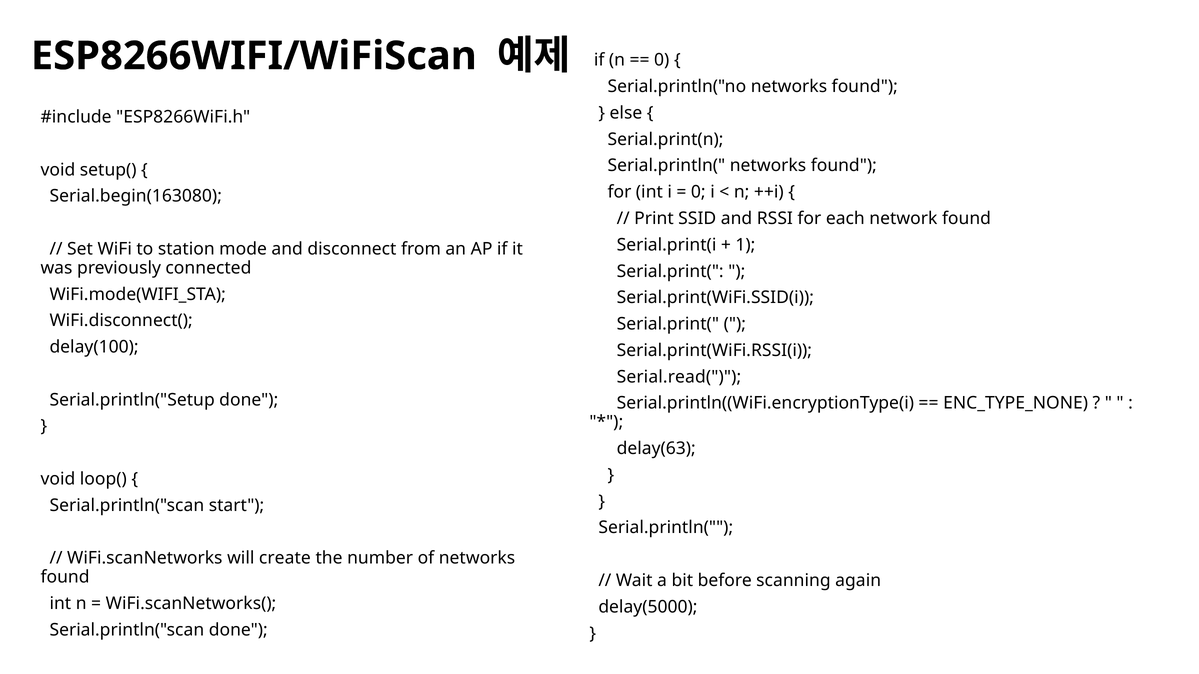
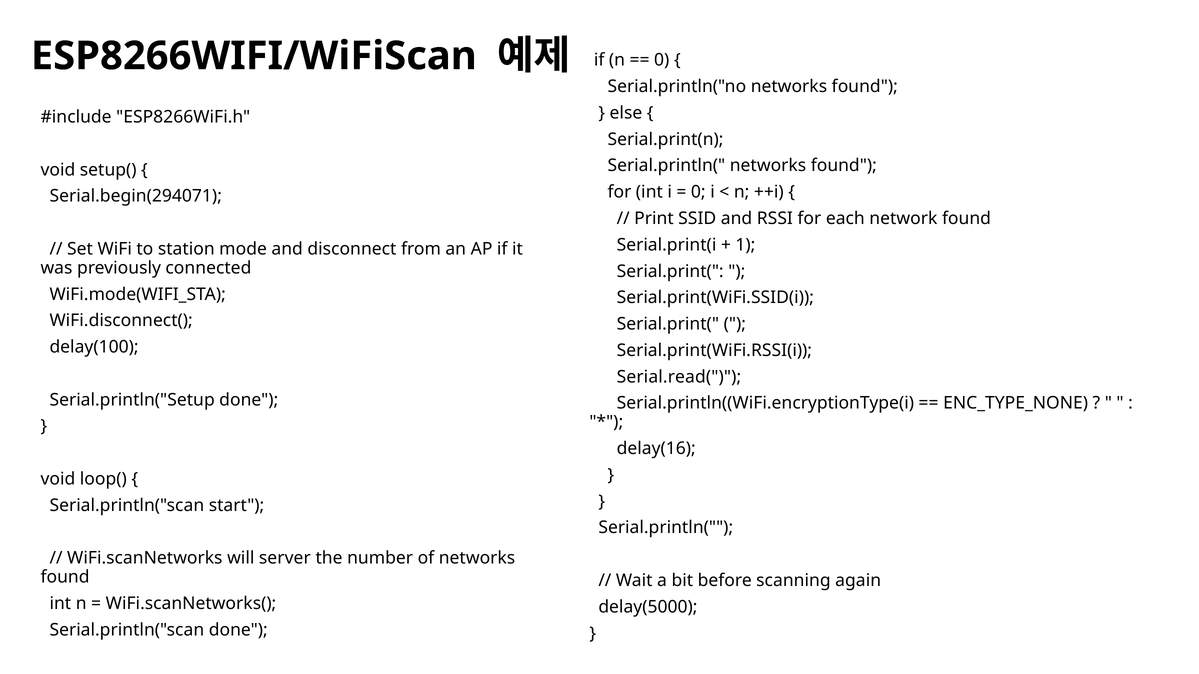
Serial.begin(163080: Serial.begin(163080 -> Serial.begin(294071
delay(63: delay(63 -> delay(16
create: create -> server
